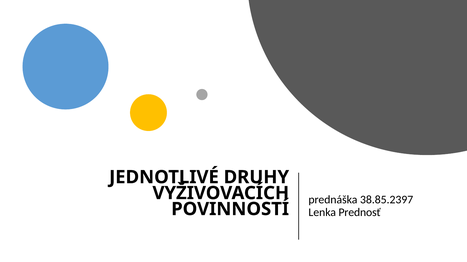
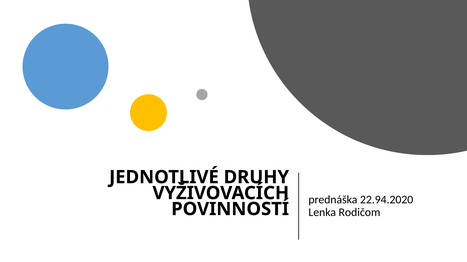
38.85.2397: 38.85.2397 -> 22.94.2020
Prednosť: Prednosť -> Rodičom
